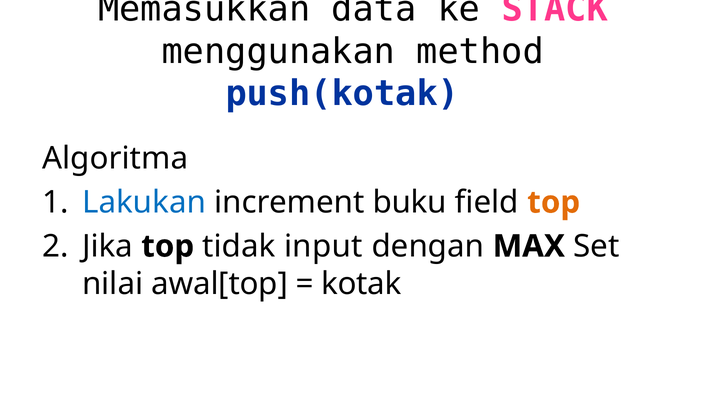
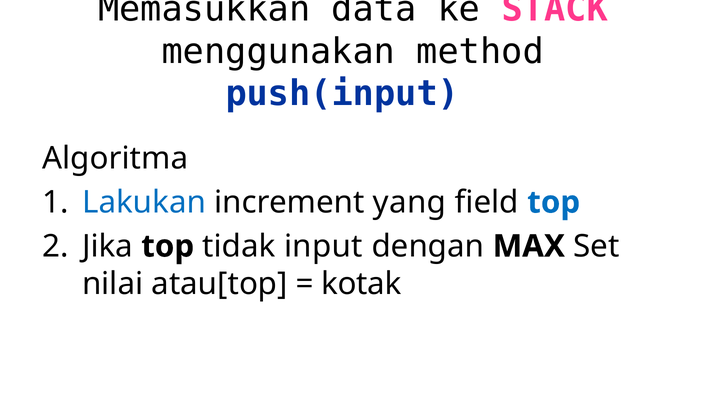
push(kotak: push(kotak -> push(input
buku: buku -> yang
top at (554, 202) colour: orange -> blue
awal[top: awal[top -> atau[top
